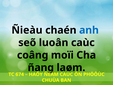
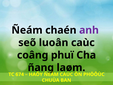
Ñieàu at (27, 30): Ñieàu -> Ñeám
anh colour: blue -> purple
moïi: moïi -> phuï
